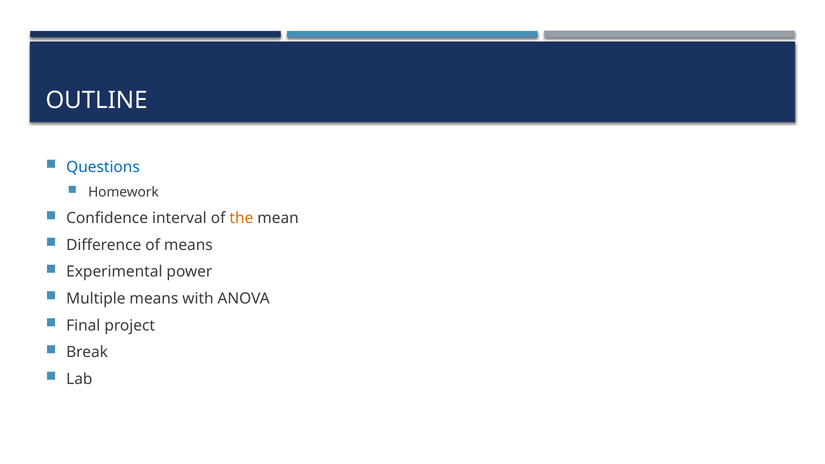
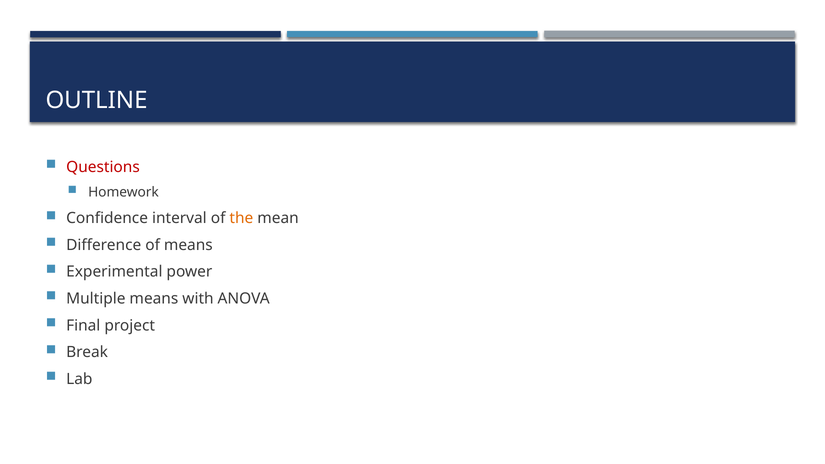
Questions colour: blue -> red
